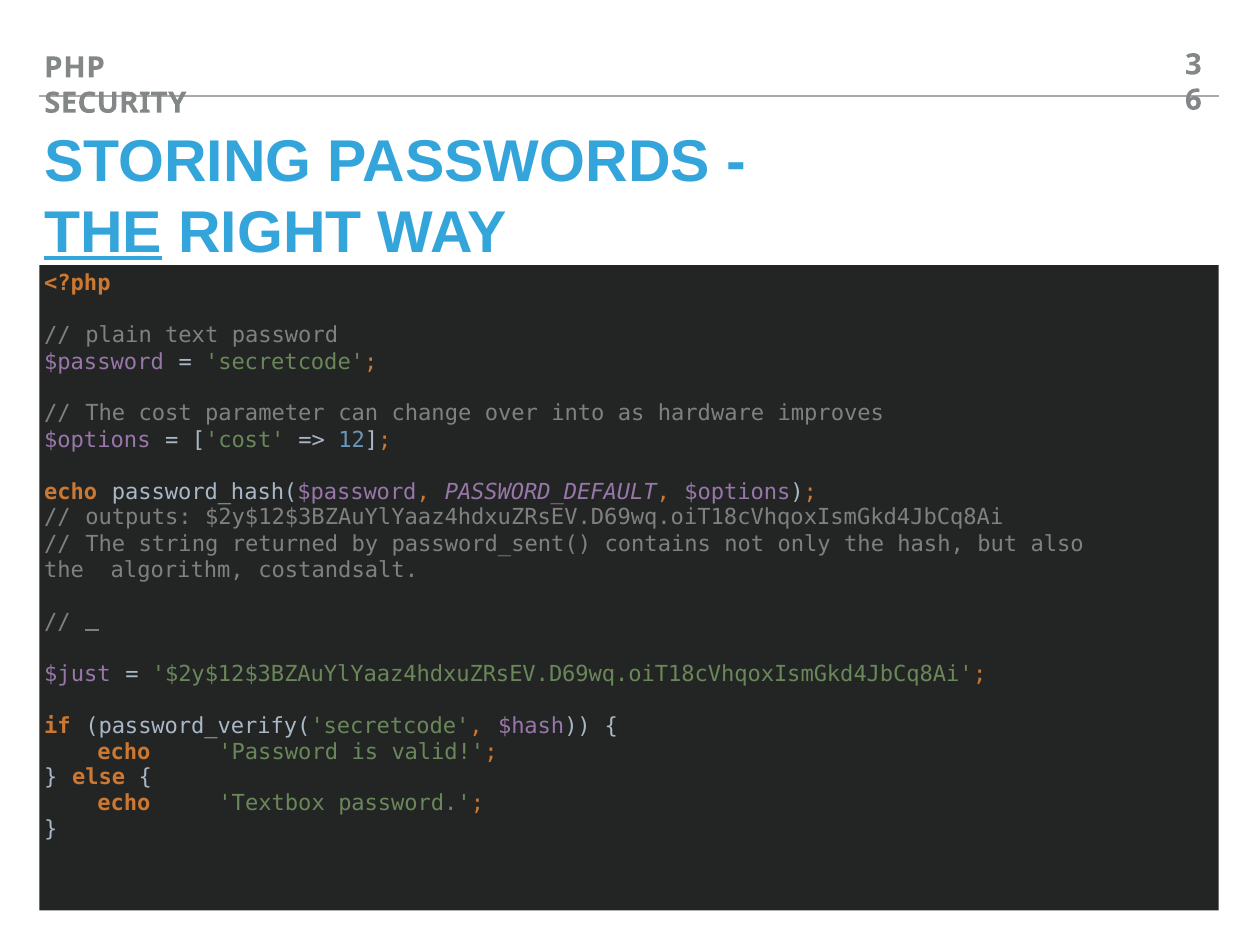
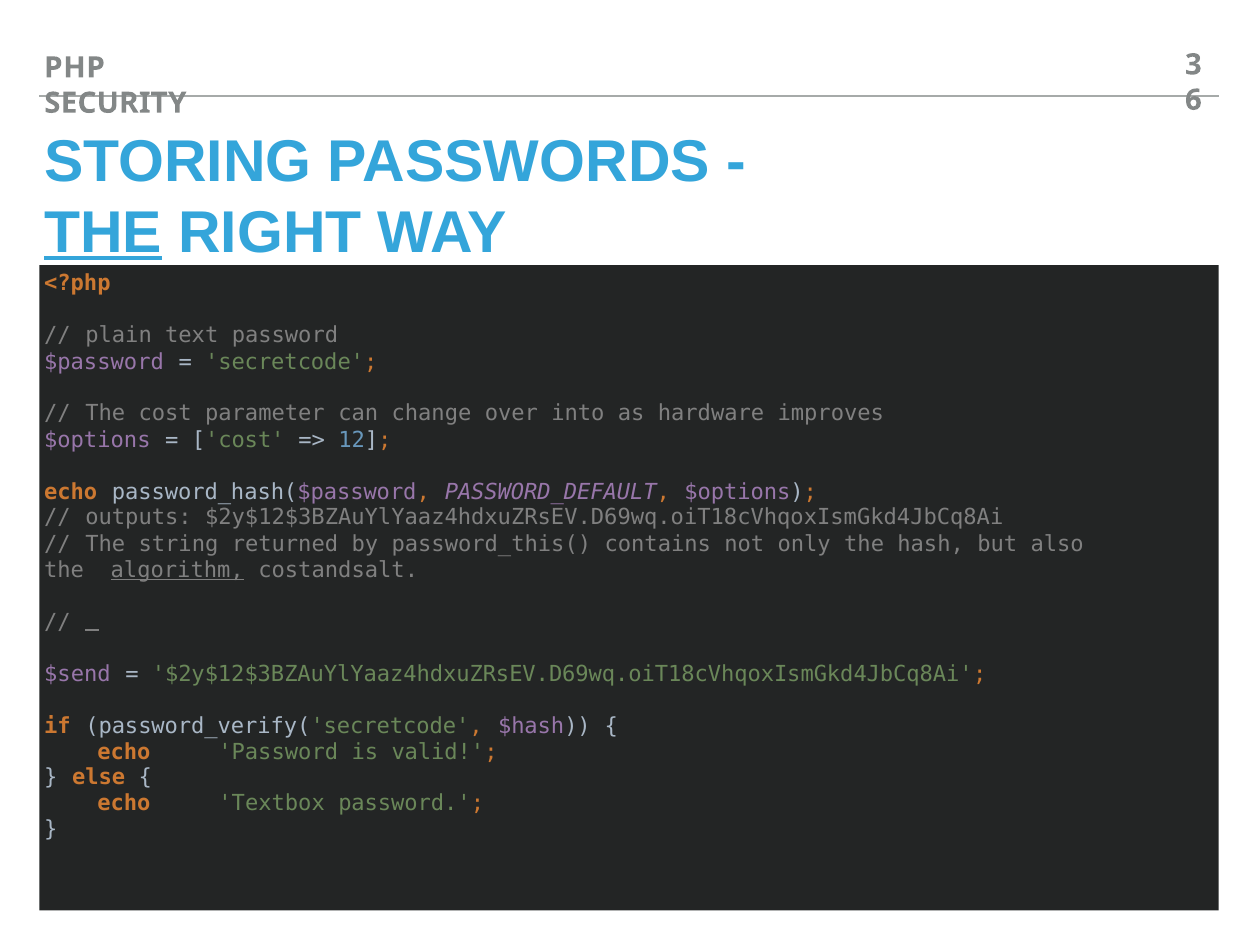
password_sent(: password_sent( -> password_this(
algorithm underline: none -> present
$just: $just -> $send
